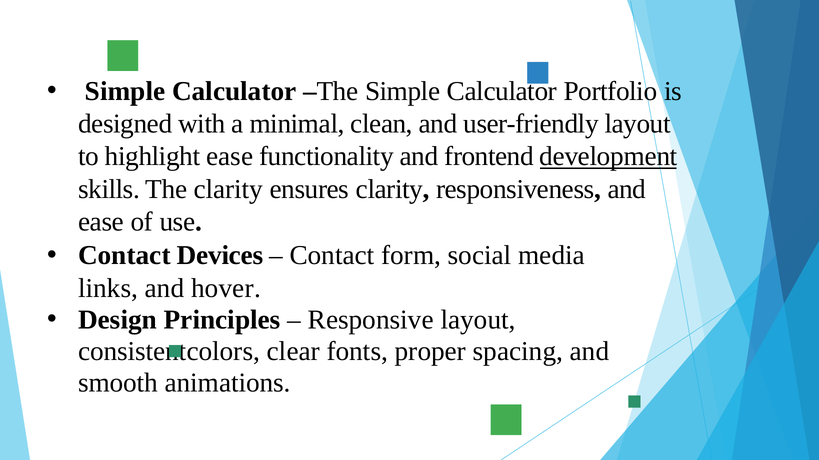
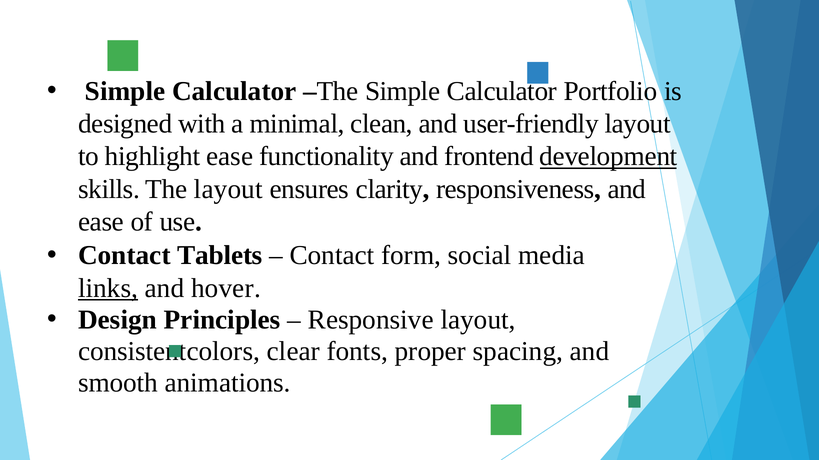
The clarity: clarity -> layout
Devices: Devices -> Tablets
links underline: none -> present
